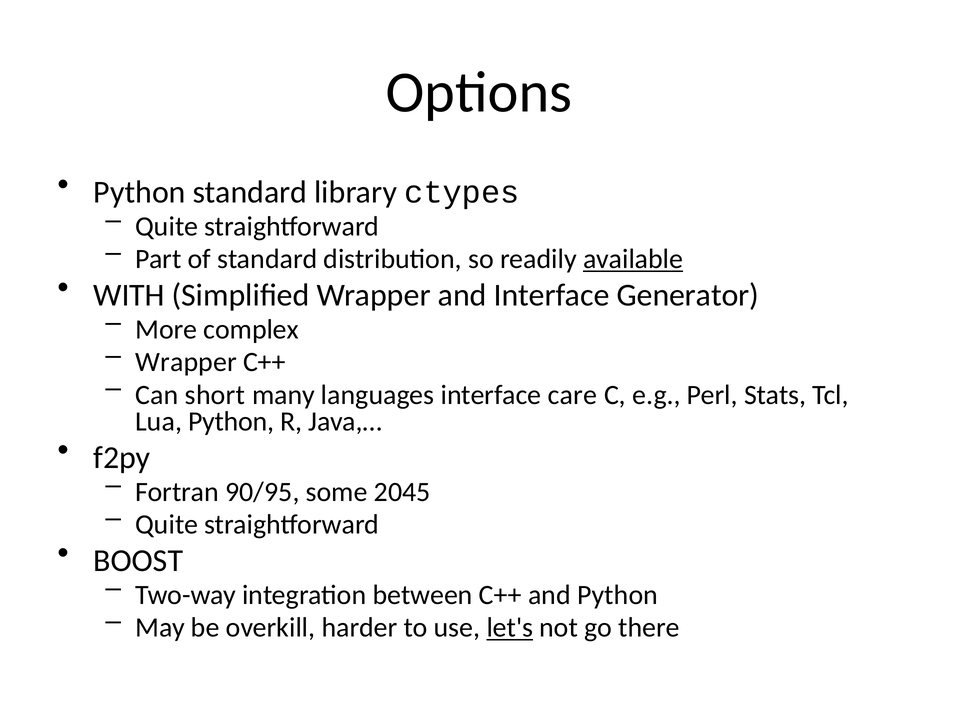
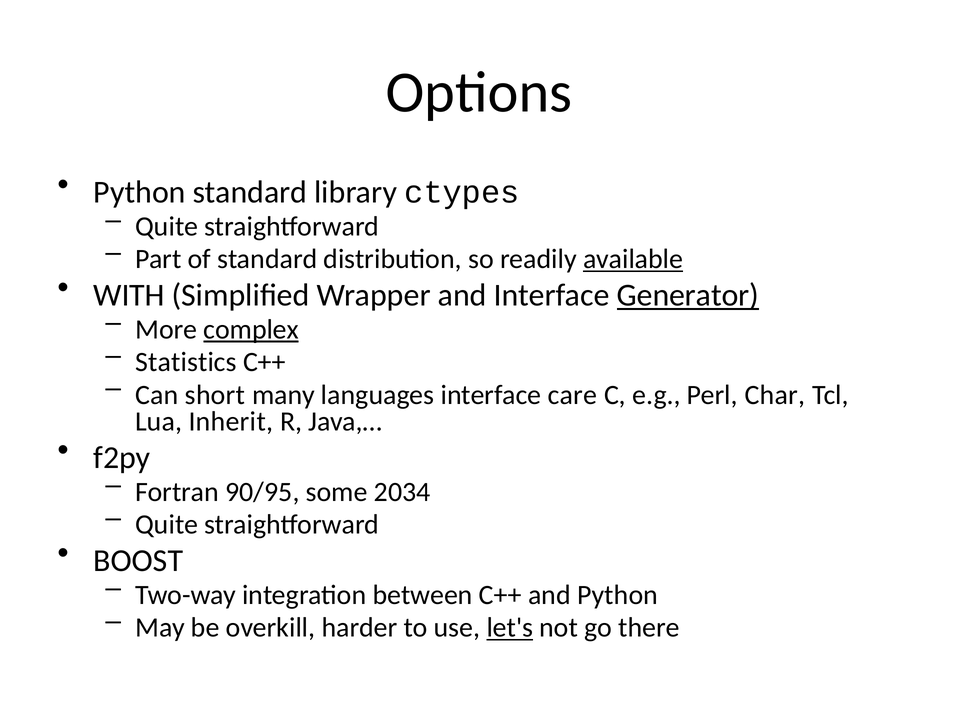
Generator underline: none -> present
complex underline: none -> present
Wrapper at (186, 362): Wrapper -> Statistics
Stats: Stats -> Char
Lua Python: Python -> Inherit
2045: 2045 -> 2034
